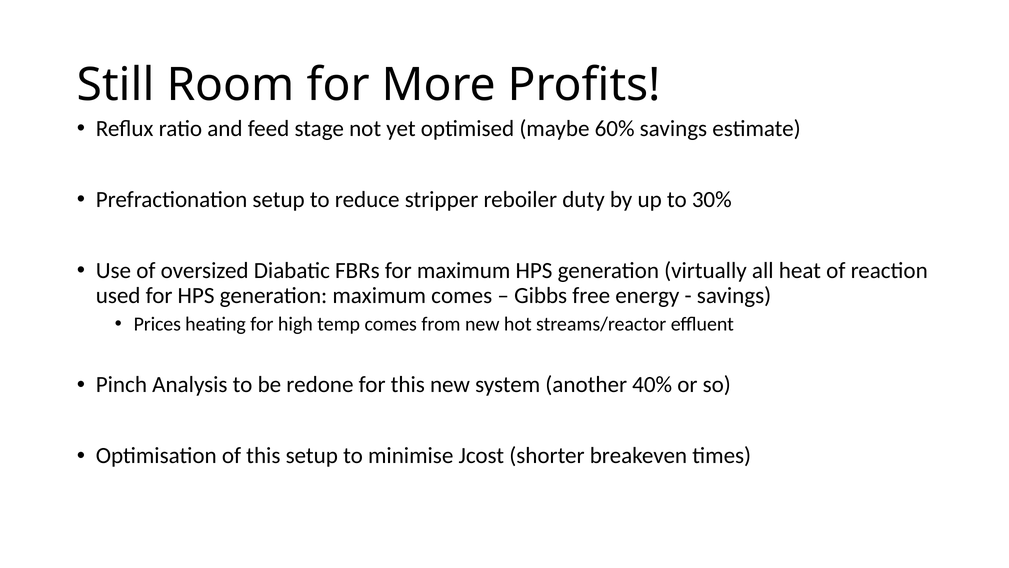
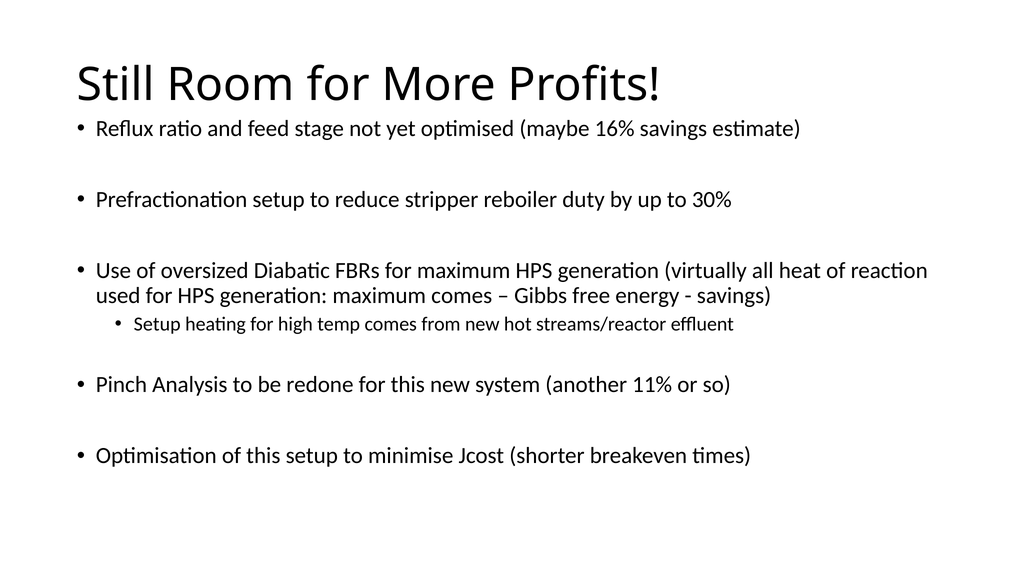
60%: 60% -> 16%
Prices at (157, 324): Prices -> Setup
40%: 40% -> 11%
